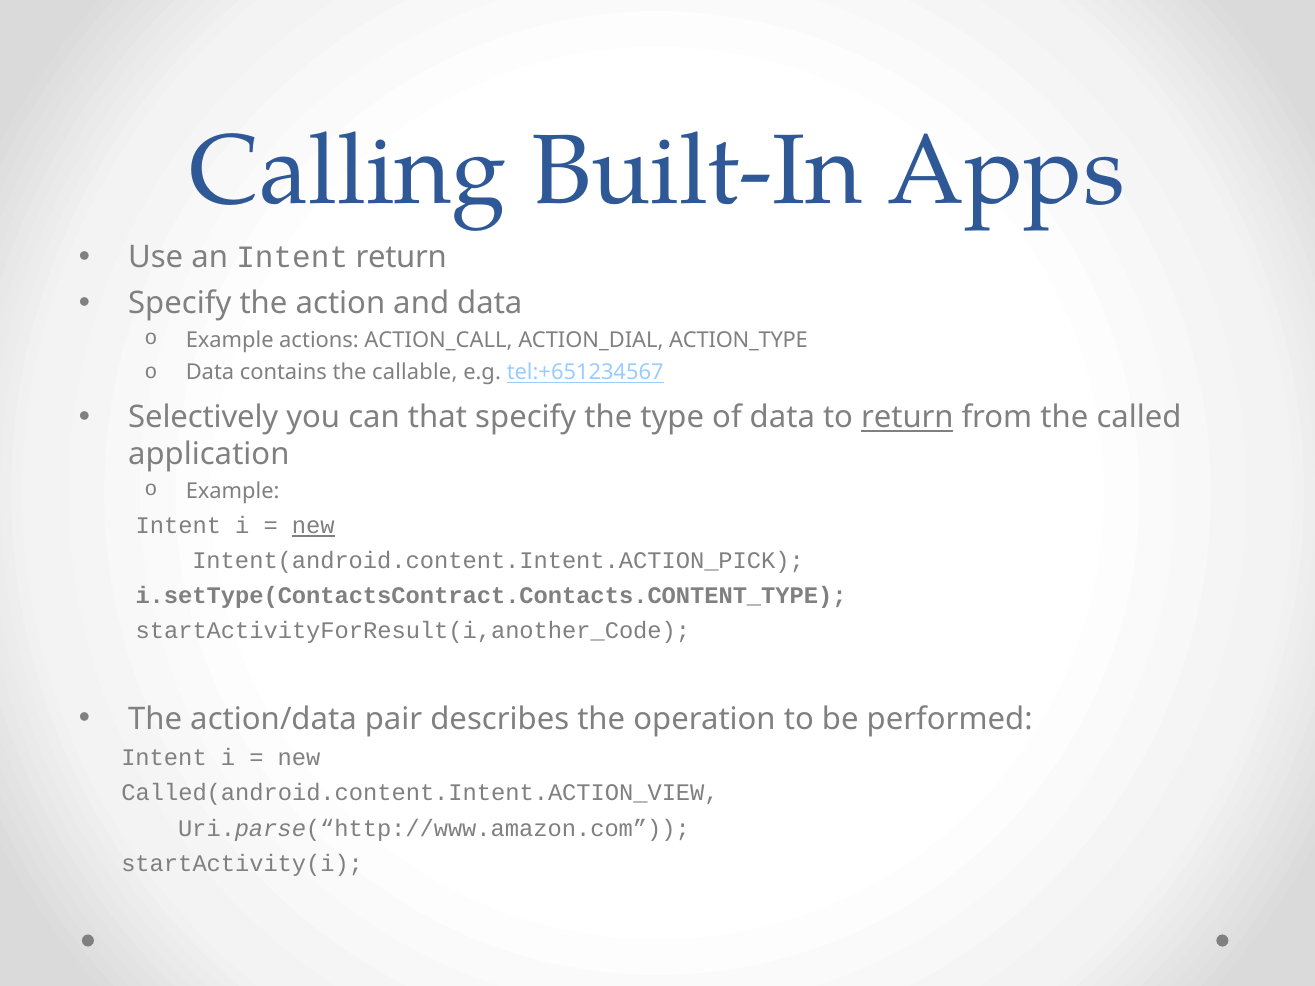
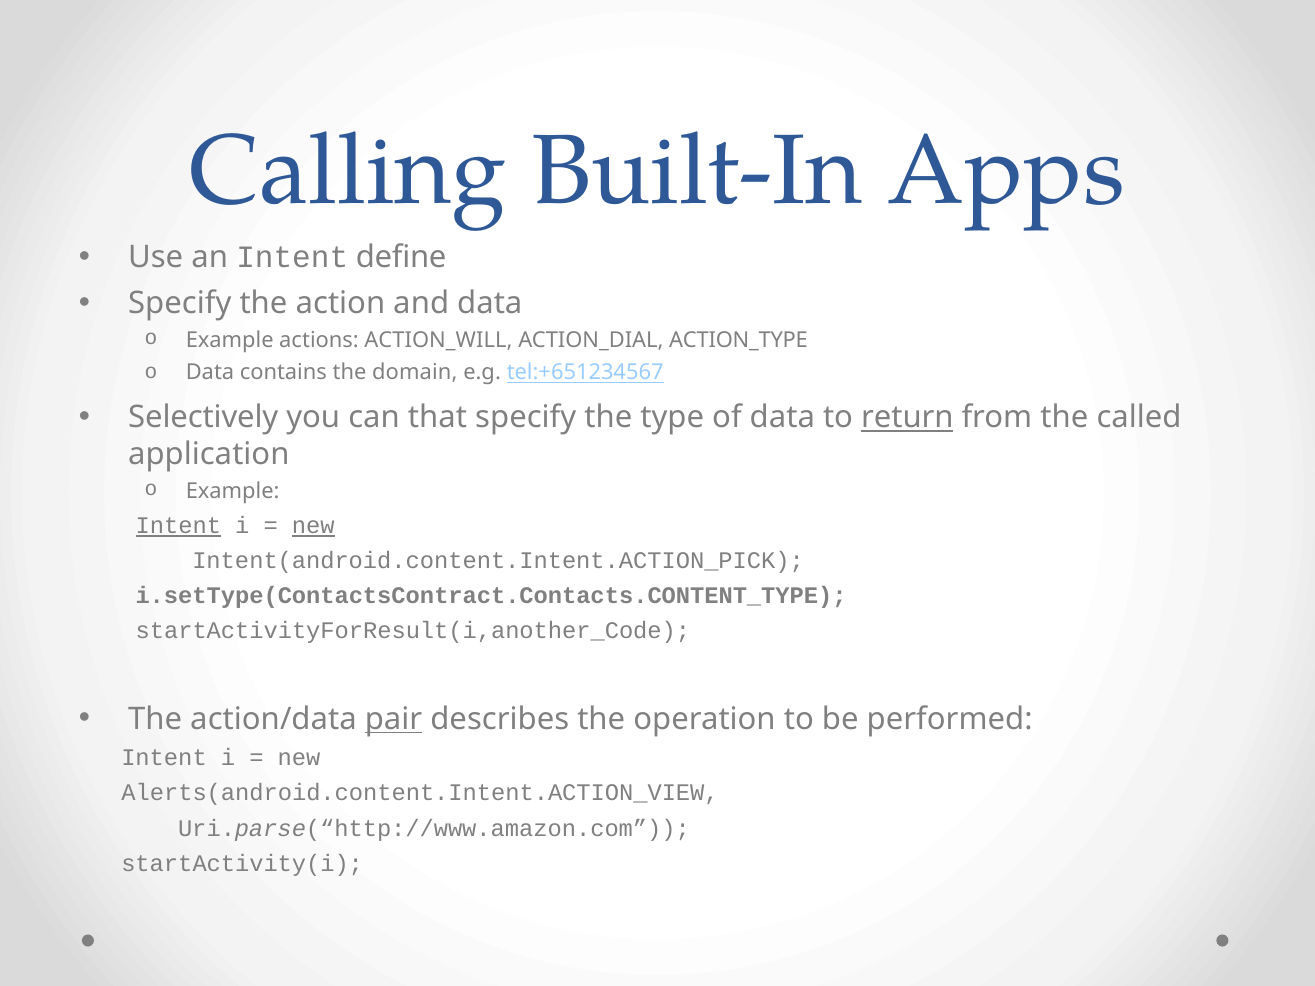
Intent return: return -> define
ACTION_CALL: ACTION_CALL -> ACTION_WILL
callable: callable -> domain
Intent at (178, 526) underline: none -> present
pair underline: none -> present
Called(android.content.Intent.ACTION_VIEW: Called(android.content.Intent.ACTION_VIEW -> Alerts(android.content.Intent.ACTION_VIEW
